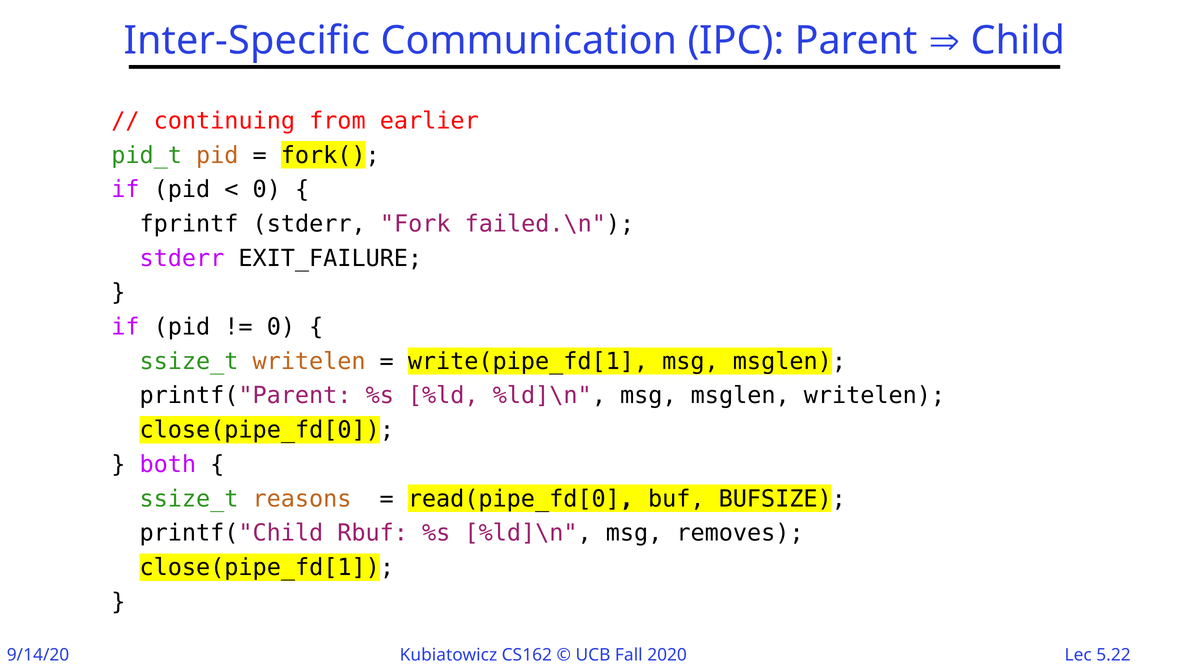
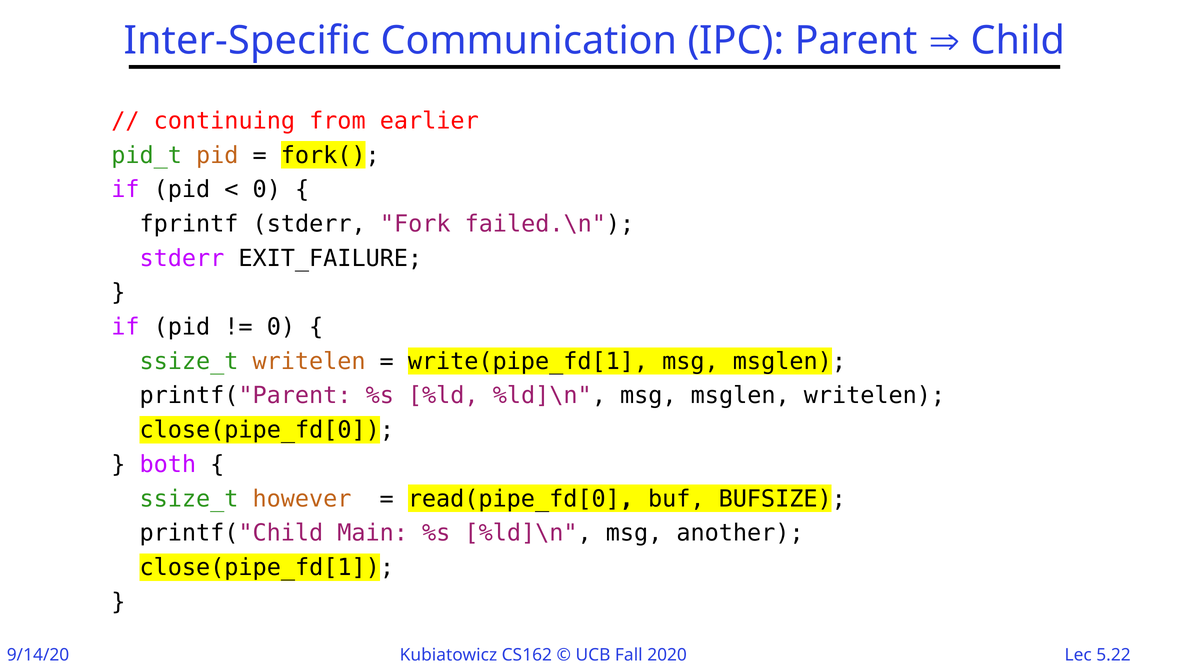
reasons: reasons -> however
Rbuf: Rbuf -> Main
removes: removes -> another
